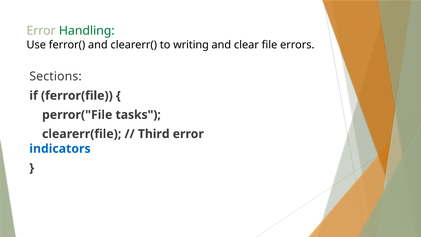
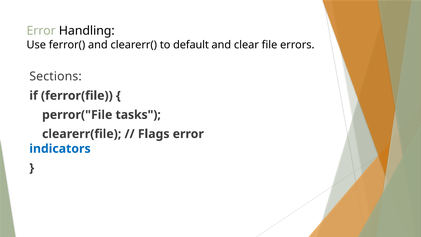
Handling colour: green -> black
writing: writing -> default
Third: Third -> Flags
